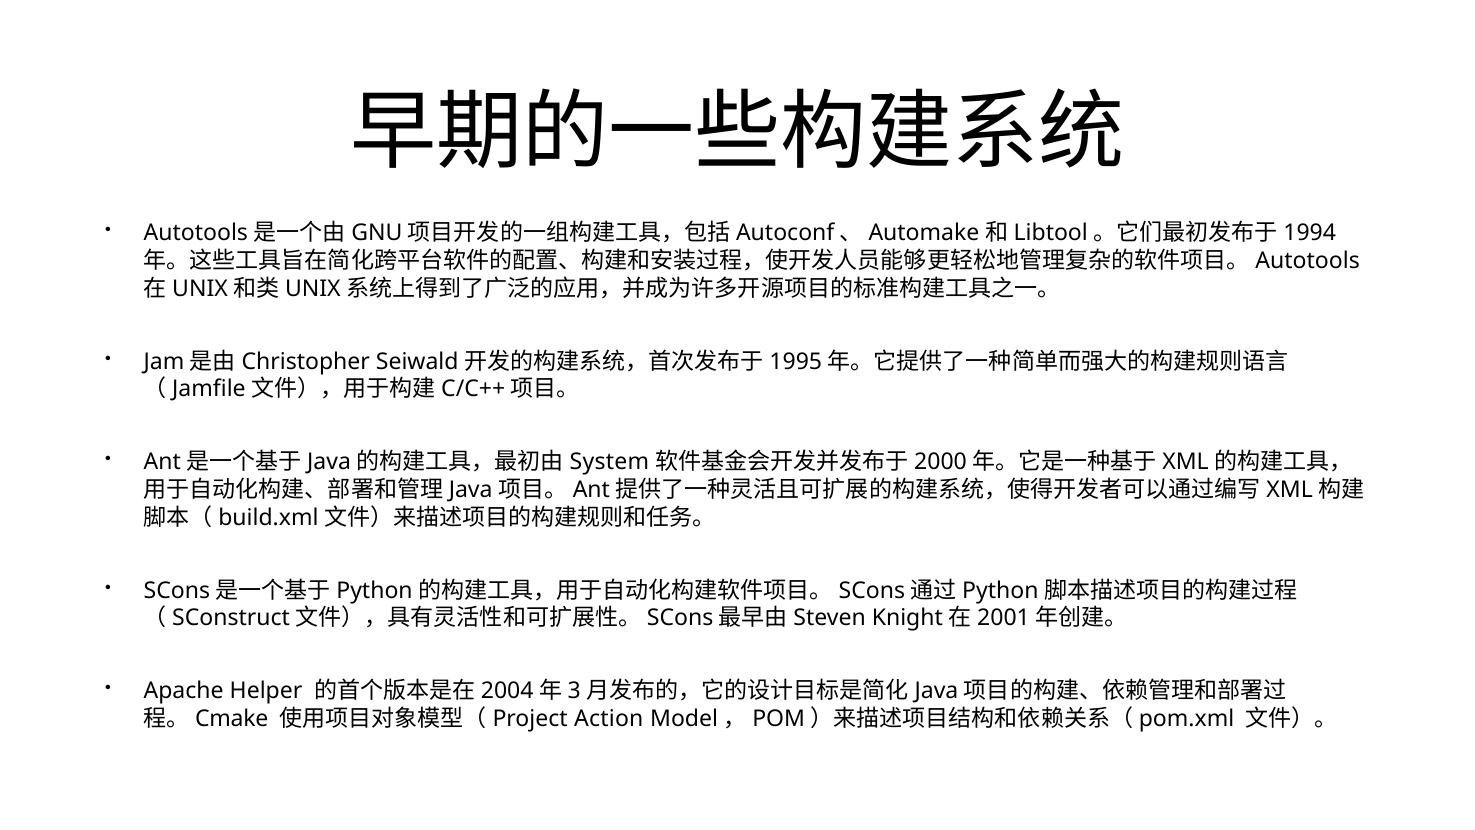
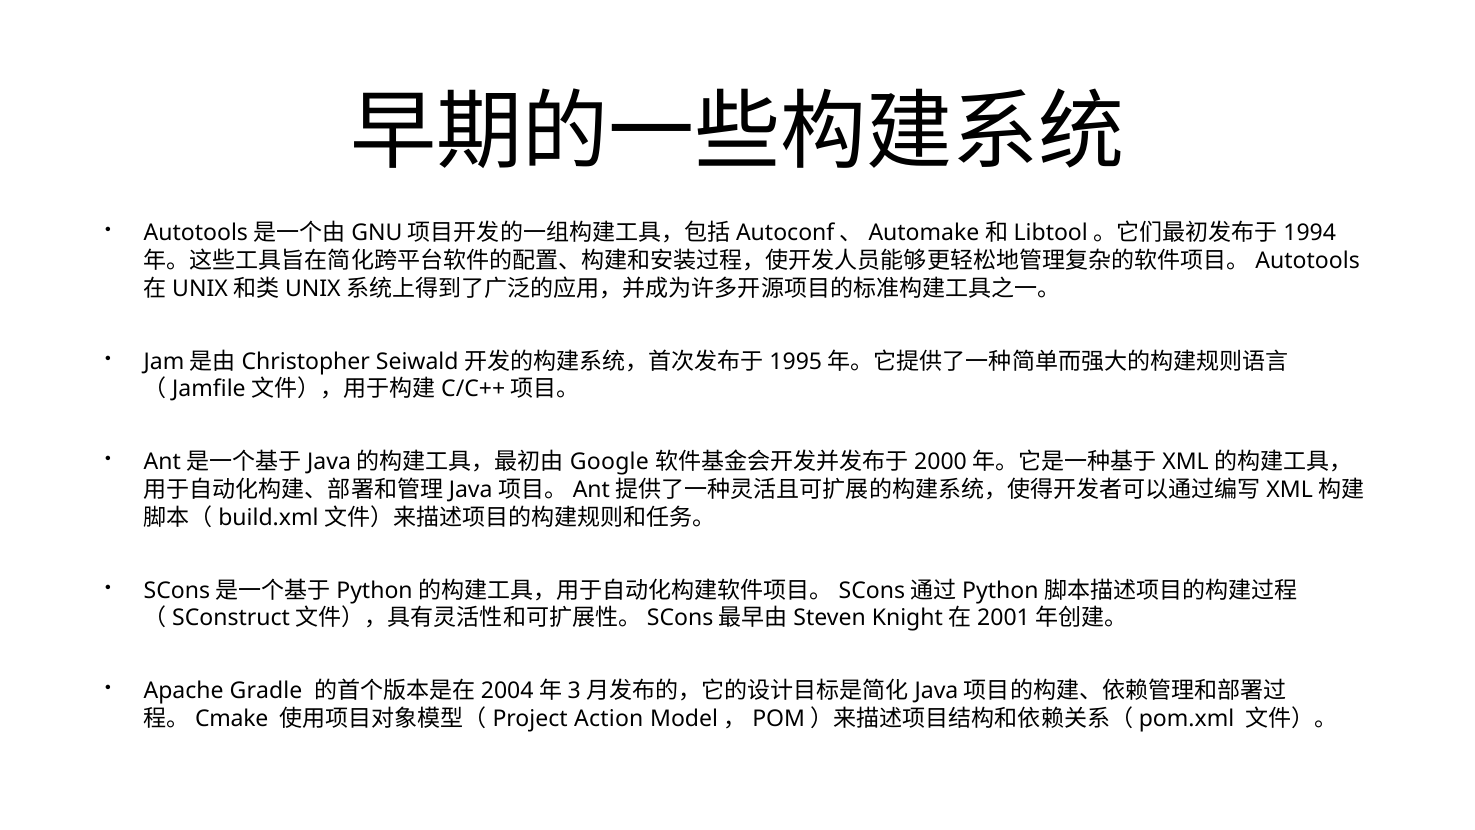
System: System -> Google
Helper: Helper -> Gradle
